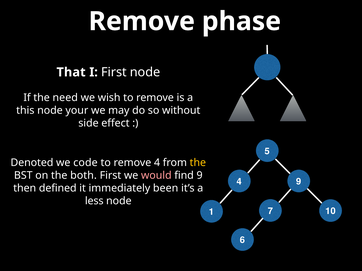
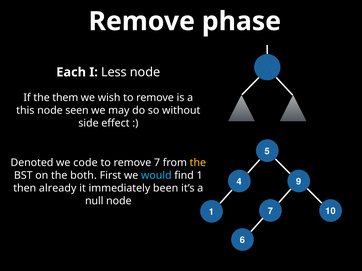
That: That -> Each
I First: First -> Less
need: need -> them
your: your -> seen
remove 4: 4 -> 7
would colour: pink -> light blue
find 9: 9 -> 1
defined: defined -> already
less: less -> null
